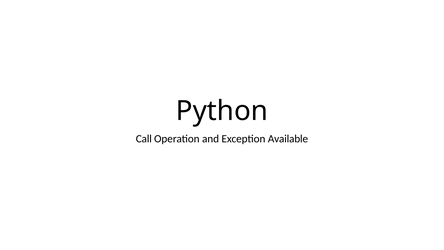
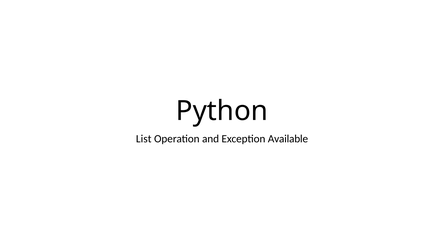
Call: Call -> List
